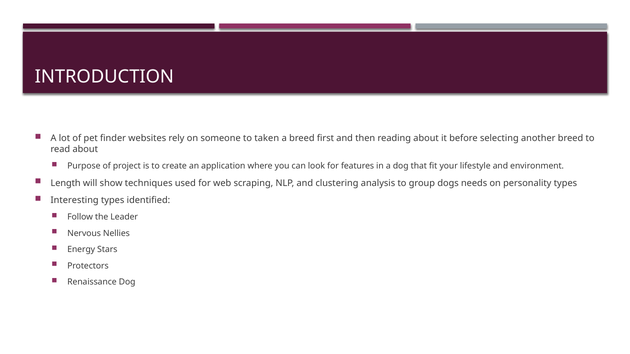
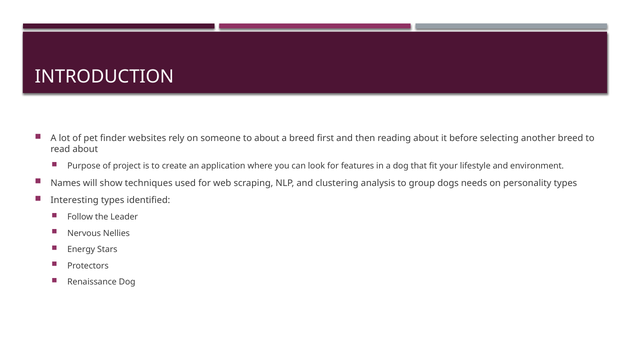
to taken: taken -> about
Length: Length -> Names
